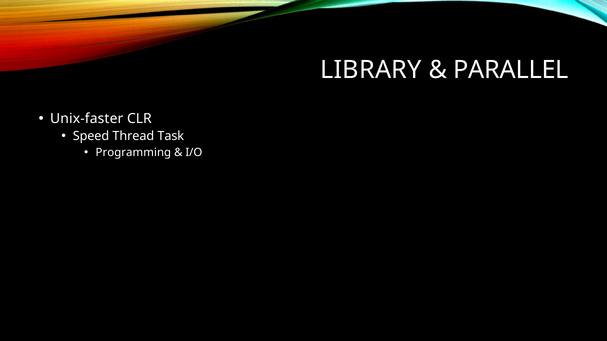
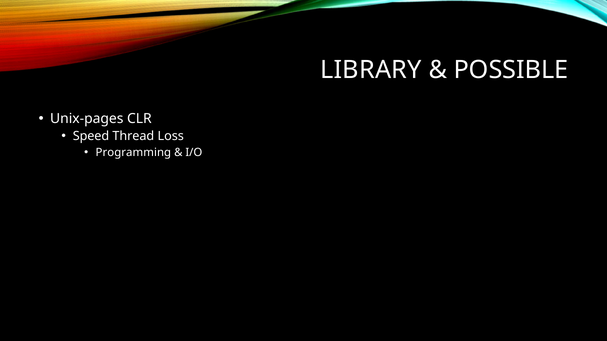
PARALLEL: PARALLEL -> POSSIBLE
Unix-faster: Unix-faster -> Unix-pages
Task: Task -> Loss
